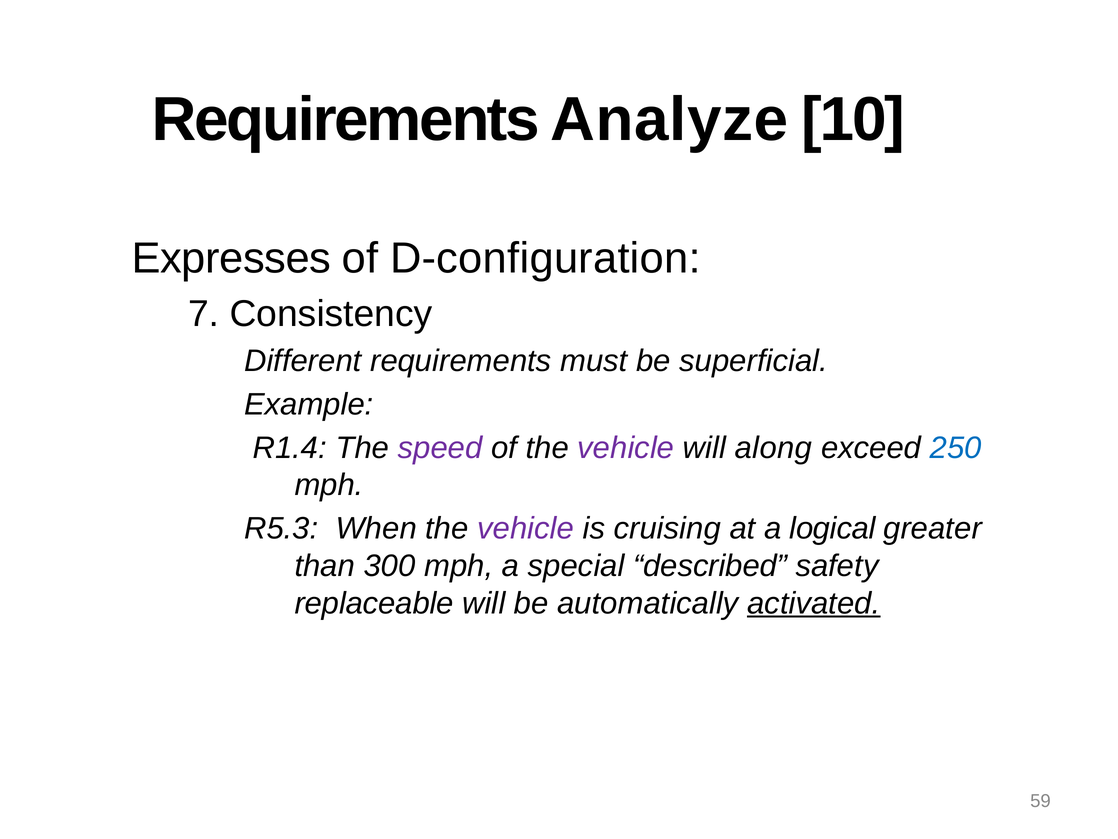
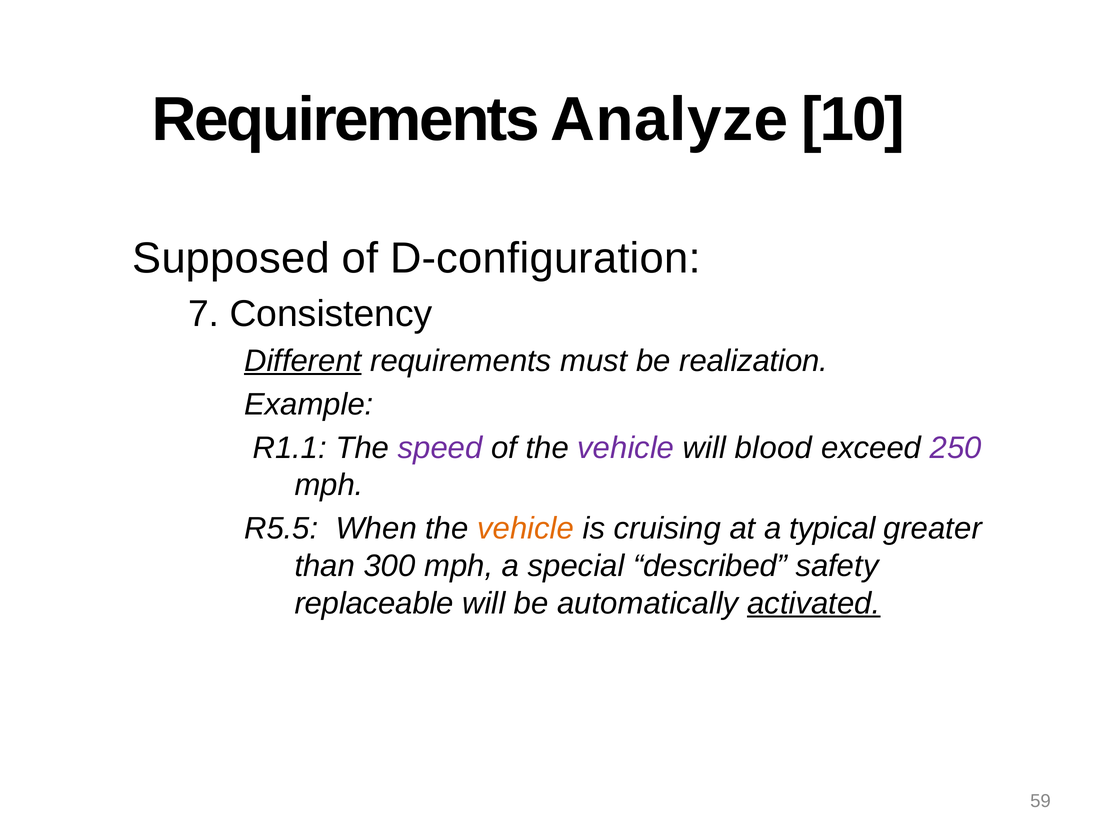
Expresses: Expresses -> Supposed
Different underline: none -> present
superficial: superficial -> realization
R1.4: R1.4 -> R1.1
along: along -> blood
250 colour: blue -> purple
R5.3: R5.3 -> R5.5
vehicle at (526, 528) colour: purple -> orange
logical: logical -> typical
